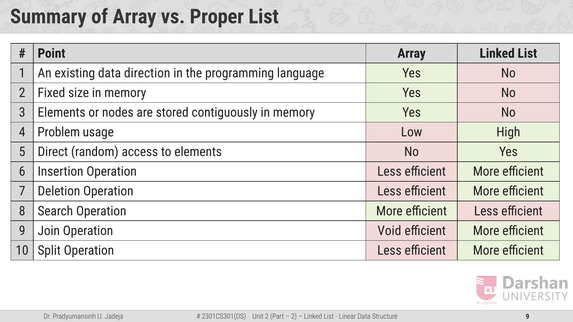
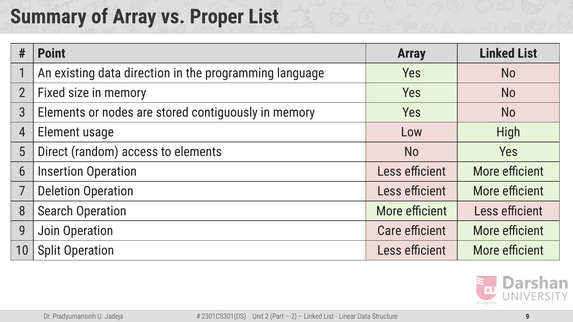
Problem: Problem -> Element
Void: Void -> Care
